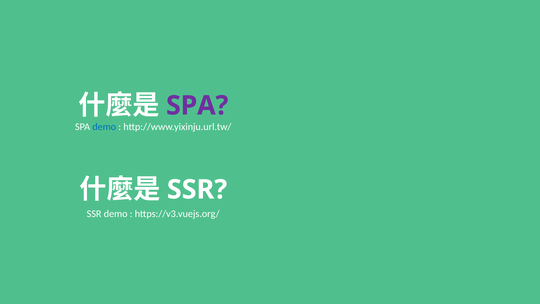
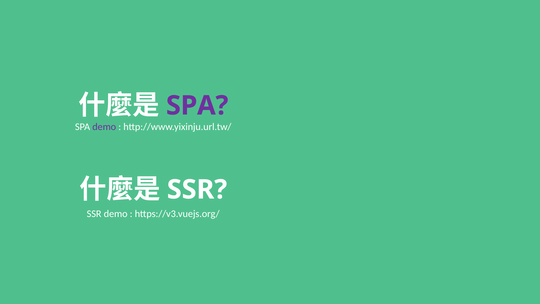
demo at (104, 127) colour: blue -> purple
